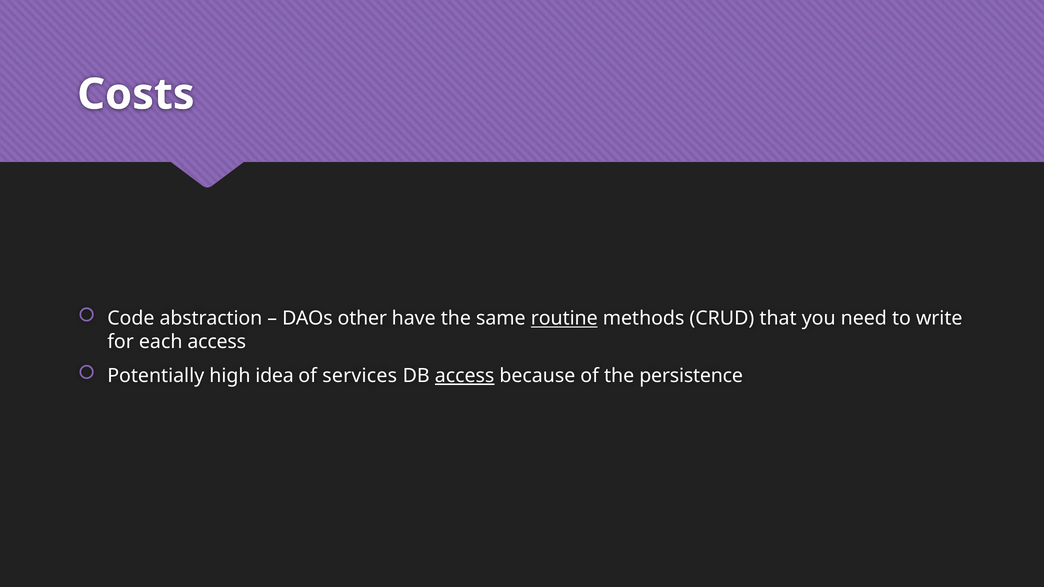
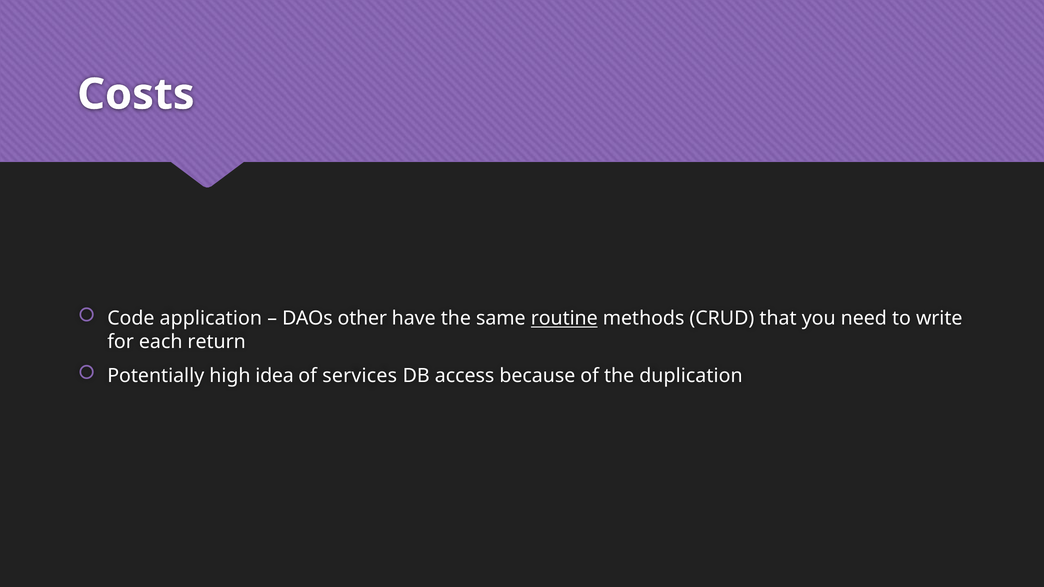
abstraction: abstraction -> application
each access: access -> return
access at (465, 376) underline: present -> none
persistence: persistence -> duplication
